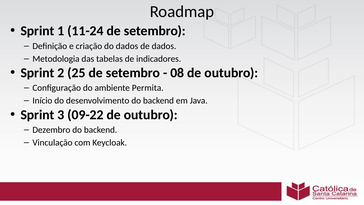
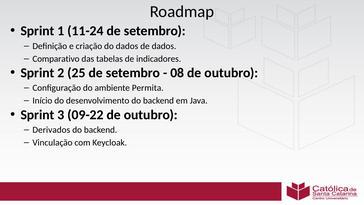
Metodologia: Metodologia -> Comparativo
Dezembro: Dezembro -> Derivados
